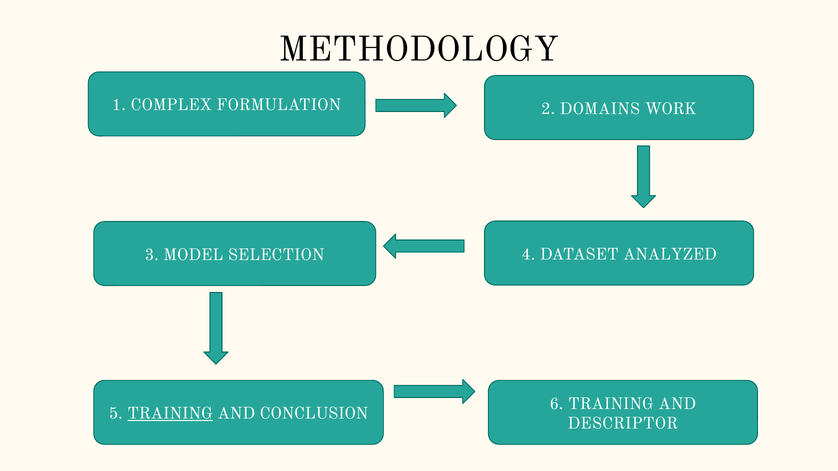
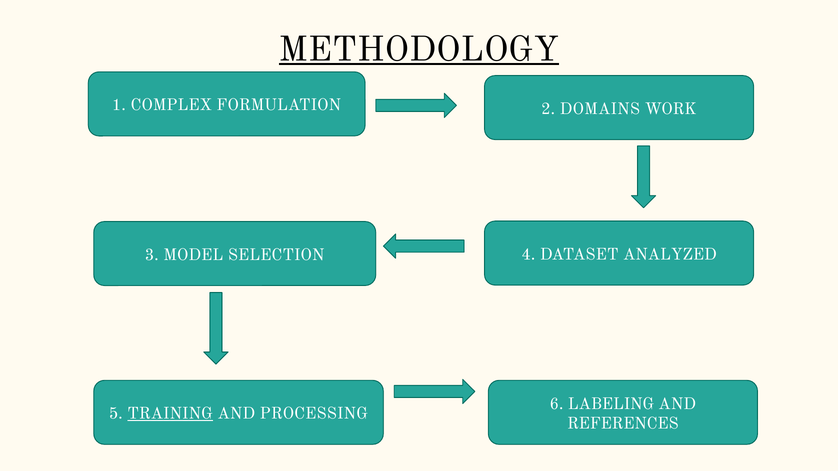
METHODOLOGY underline: none -> present
6 TRAINING: TRAINING -> LABELING
CONCLUSION: CONCLUSION -> PROCESSING
DESCRIPTOR: DESCRIPTOR -> REFERENCES
